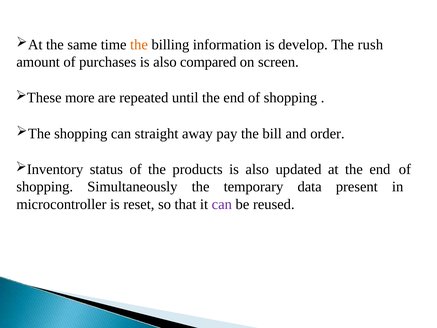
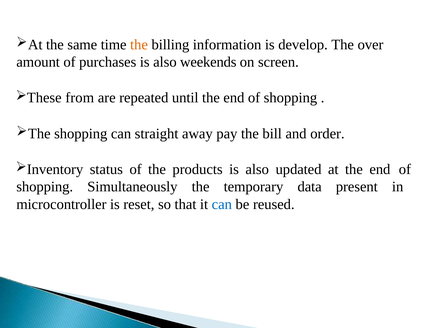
rush: rush -> over
compared: compared -> weekends
more: more -> from
can at (222, 204) colour: purple -> blue
